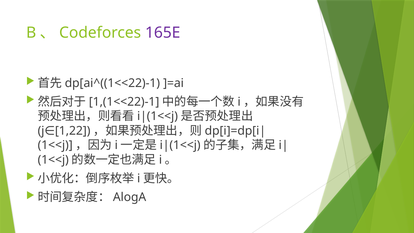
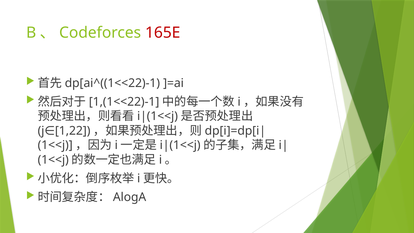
165E colour: purple -> red
